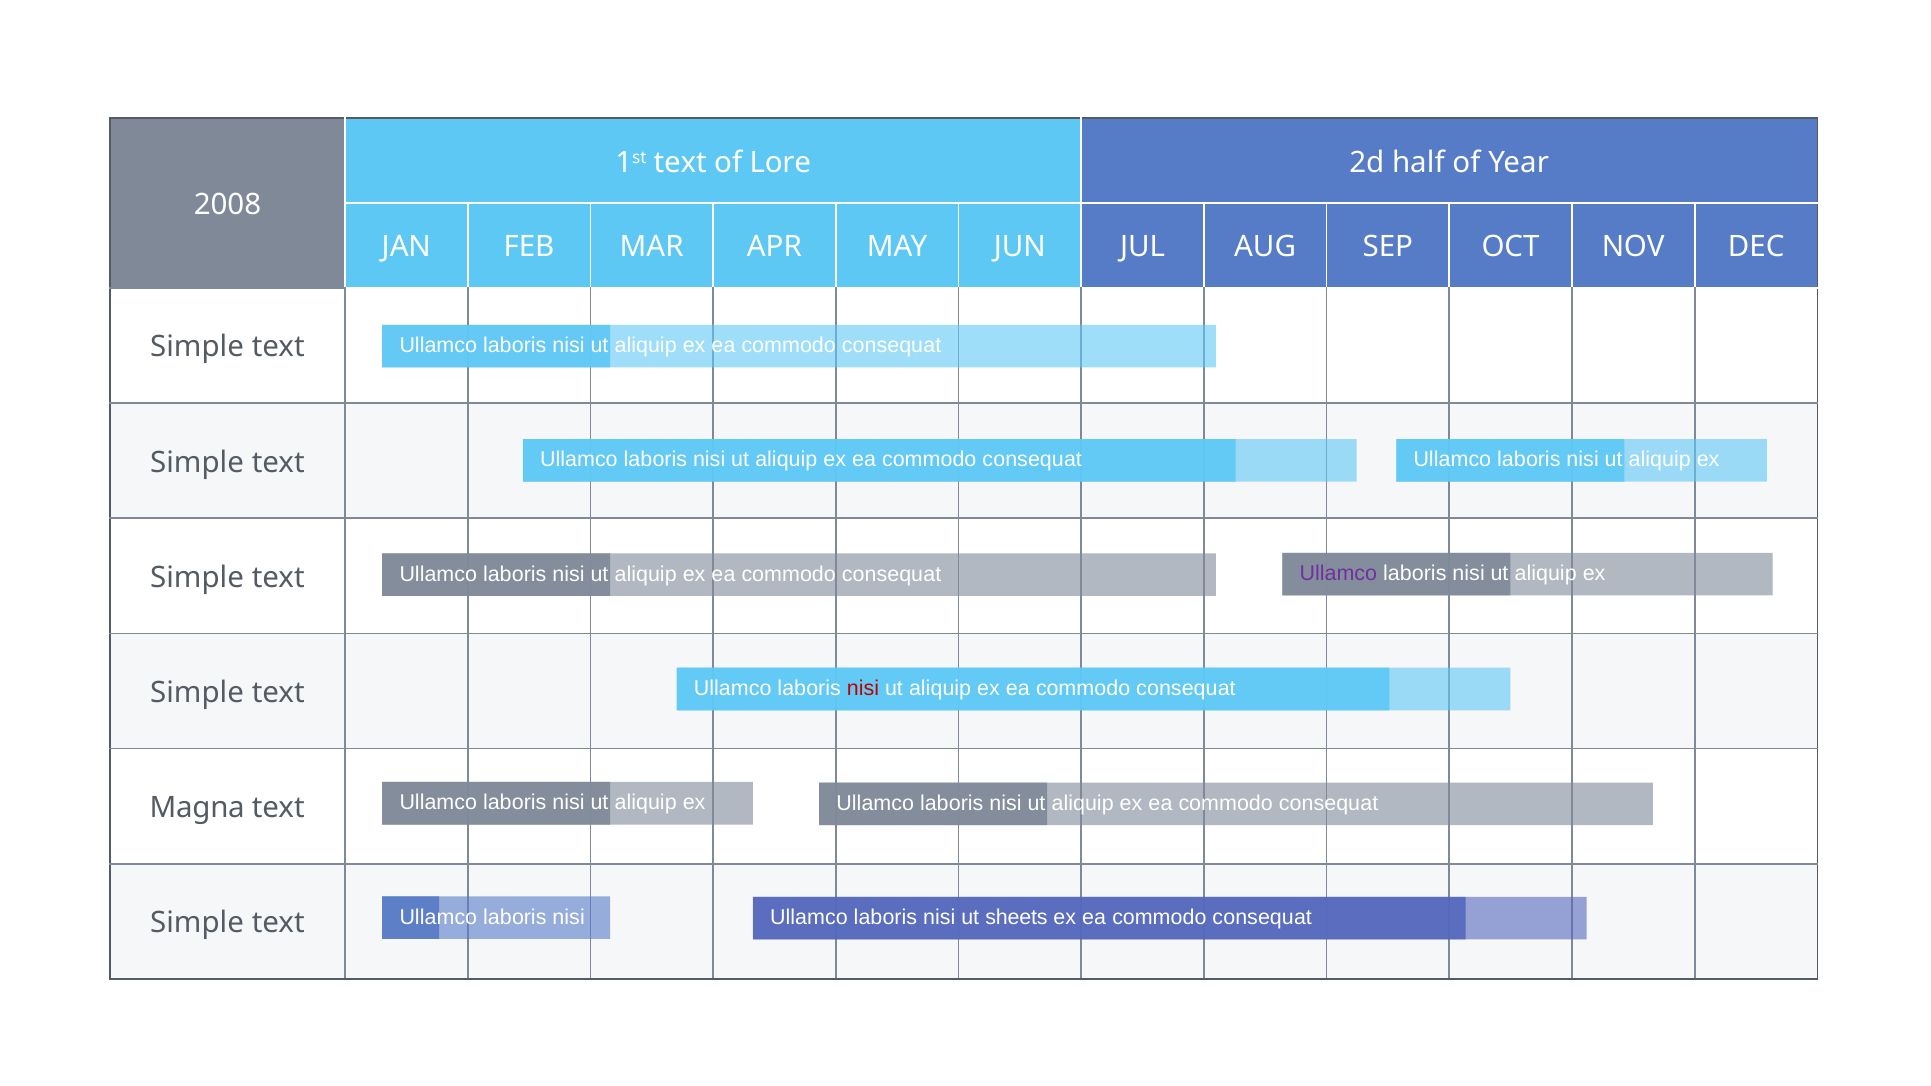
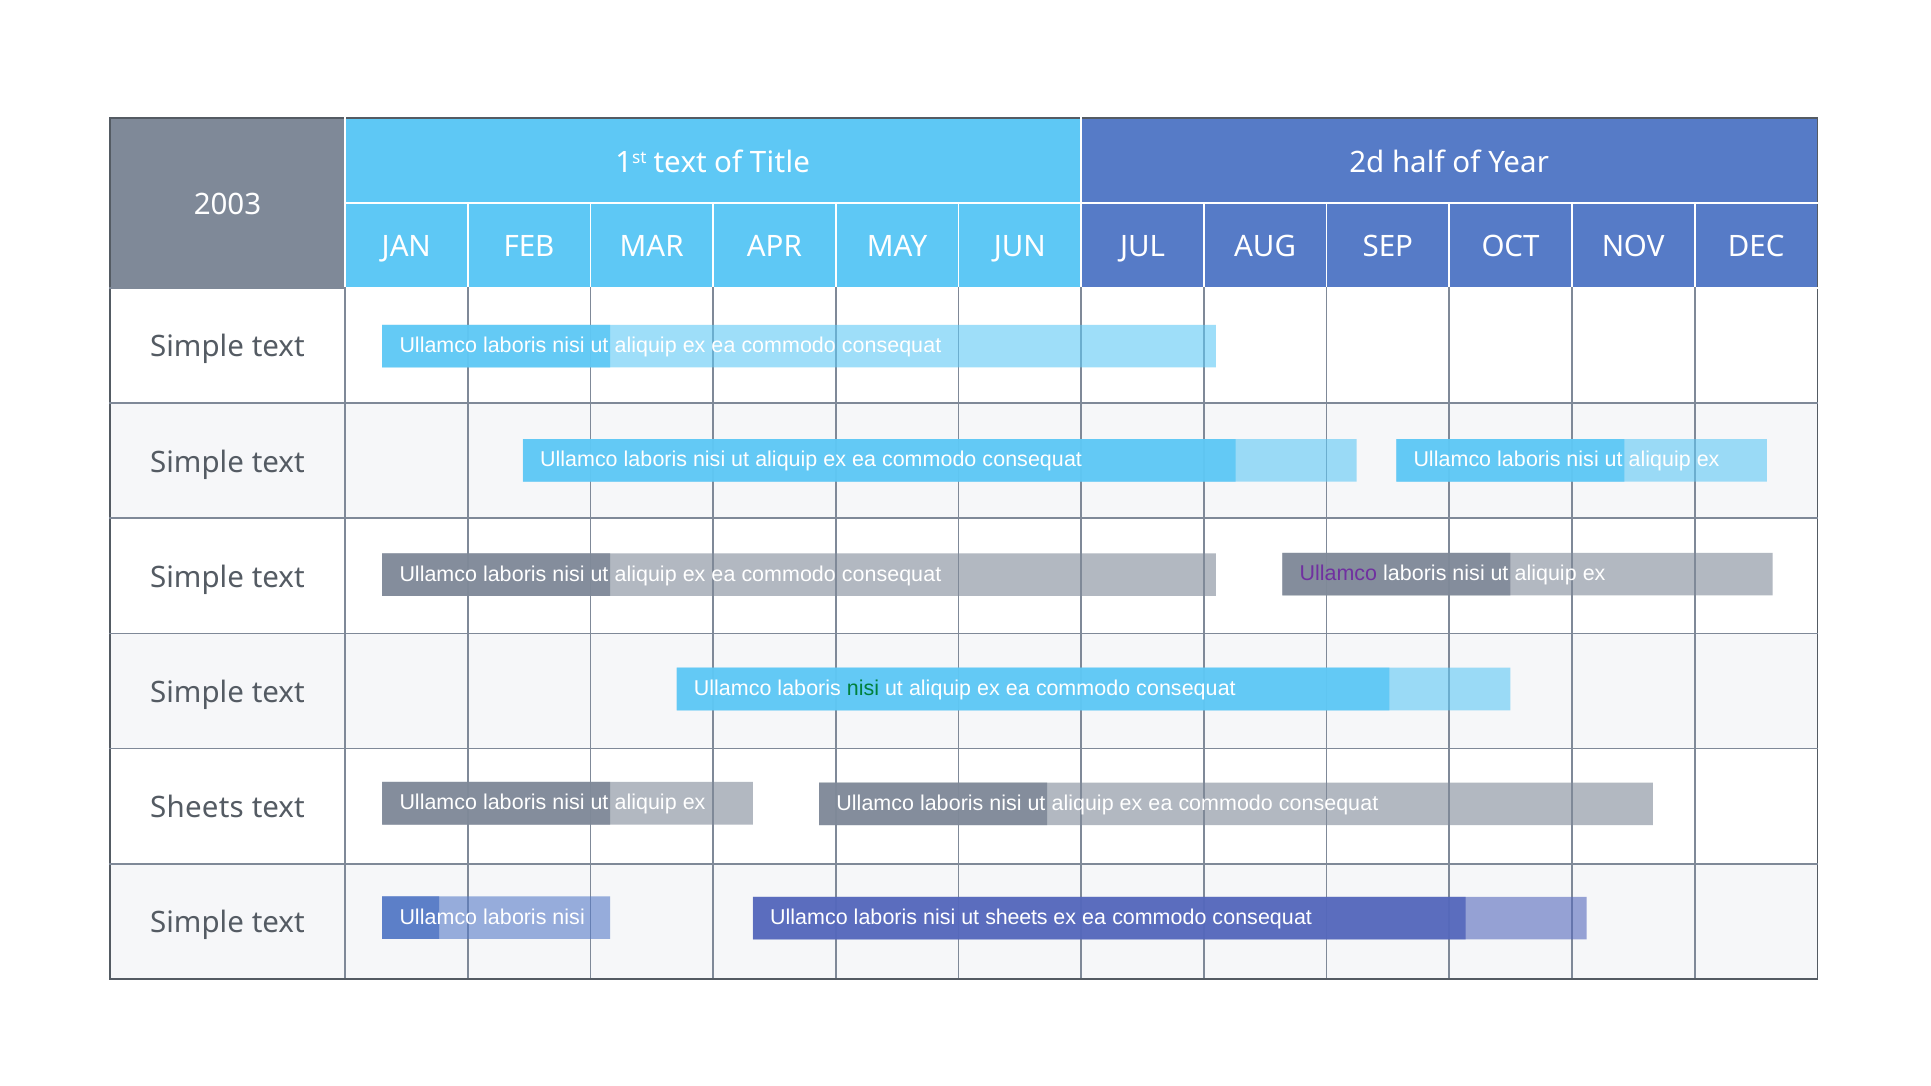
Lore: Lore -> Title
2008: 2008 -> 2003
nisi at (863, 689) colour: red -> green
Magna at (197, 808): Magna -> Sheets
